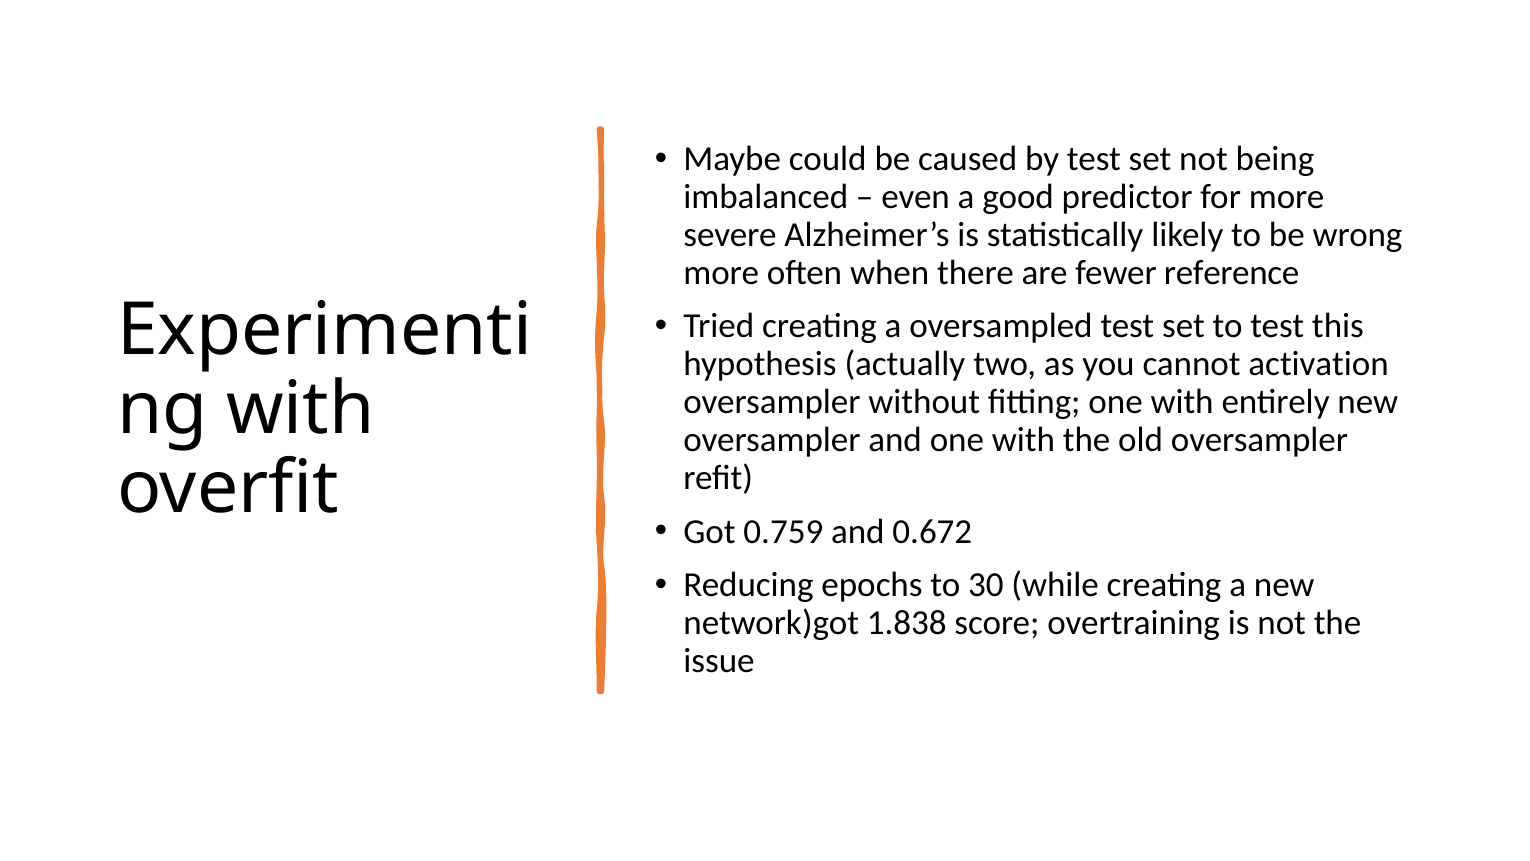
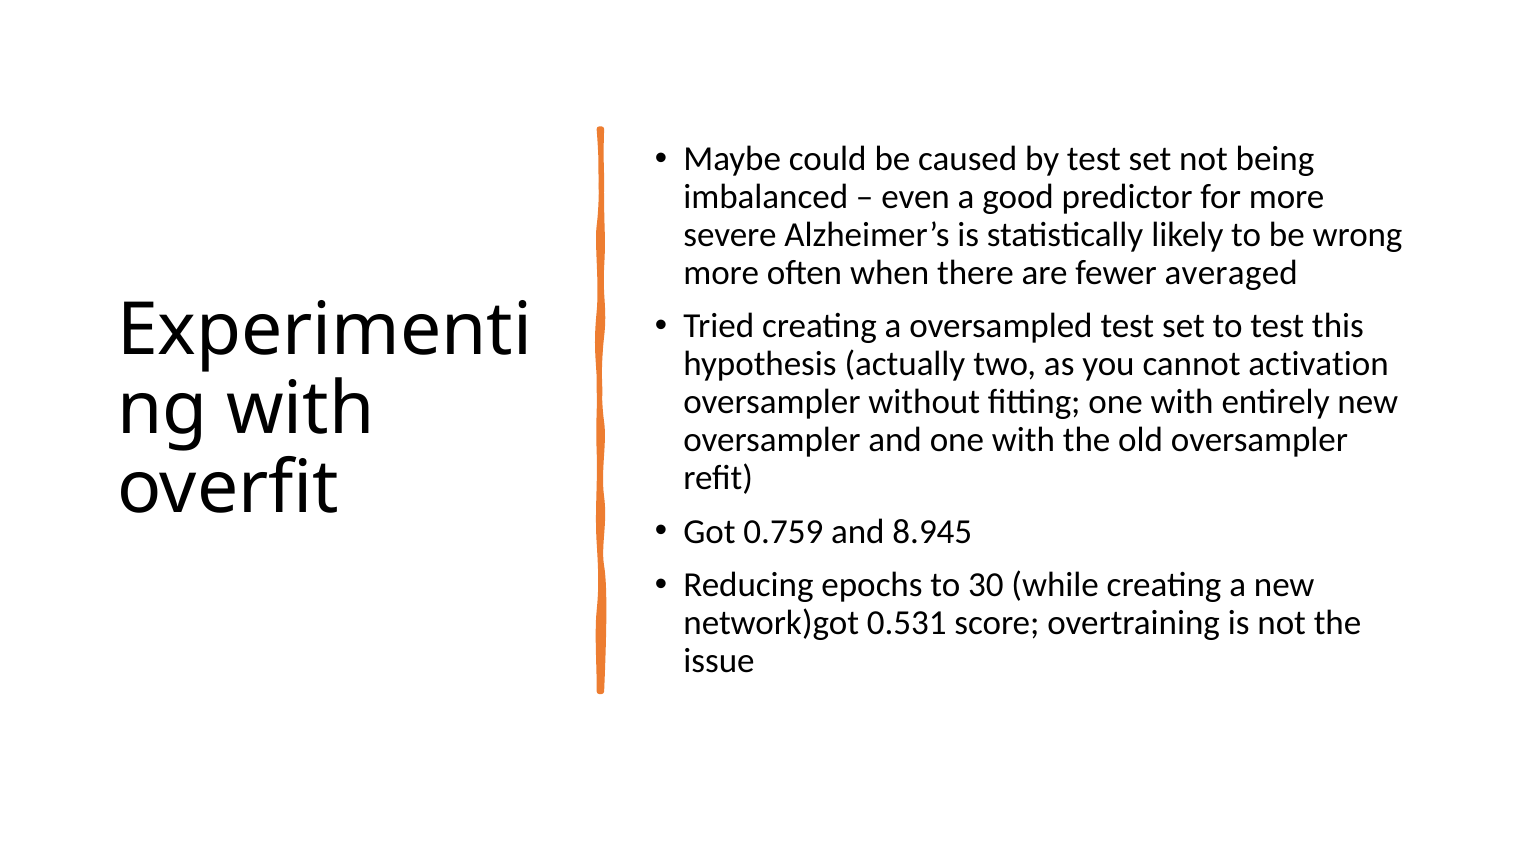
reference: reference -> averaged
0.672: 0.672 -> 8.945
1.838: 1.838 -> 0.531
